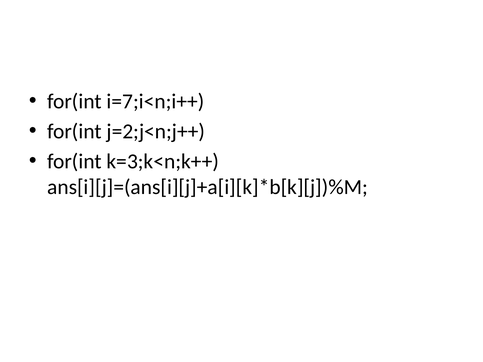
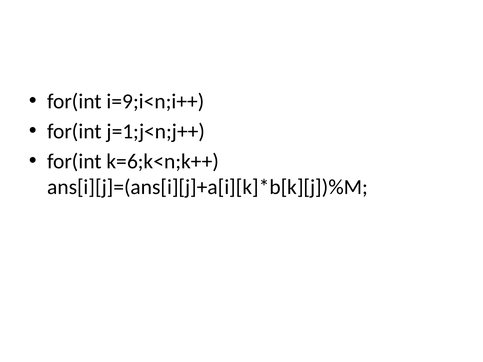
i=7;i<n;i++: i=7;i<n;i++ -> i=9;i<n;i++
j=2;j<n;j++: j=2;j<n;j++ -> j=1;j<n;j++
k=3;k<n;k++: k=3;k<n;k++ -> k=6;k<n;k++
